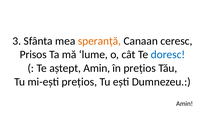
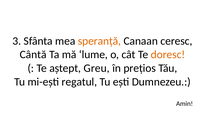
Prisos: Prisos -> Cântă
doresc colour: blue -> orange
aștept Amin: Amin -> Greu
mi-ești prețios: prețios -> regatul
